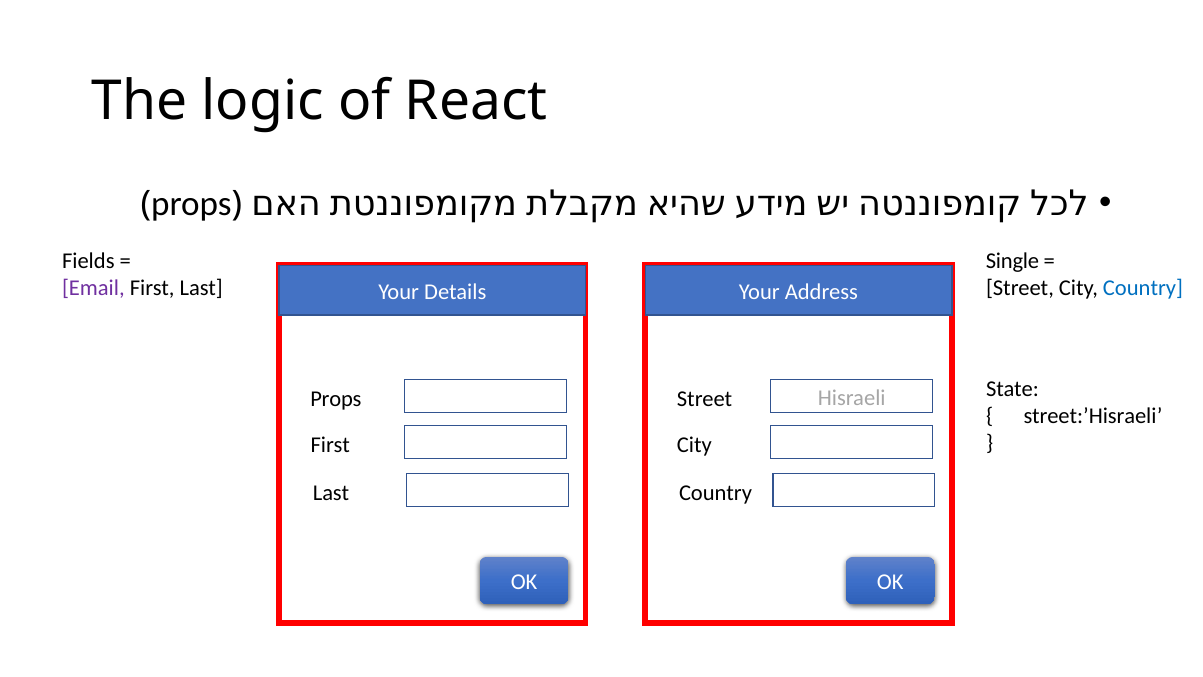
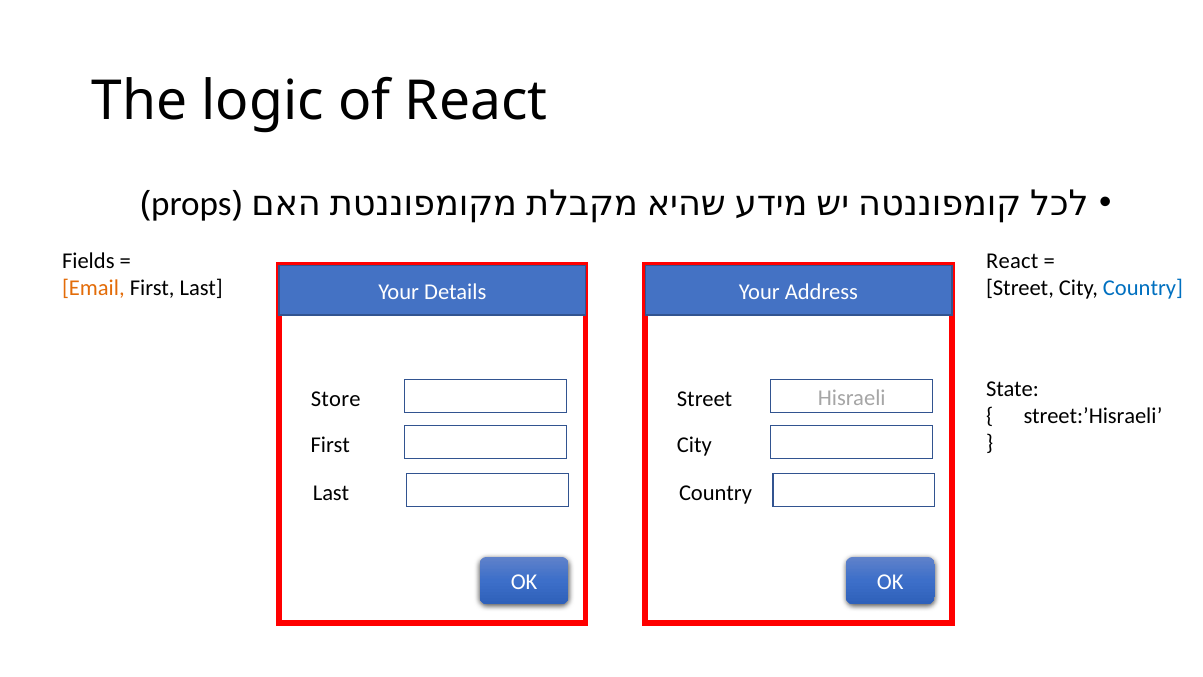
Single at (1012, 261): Single -> React
Email colour: purple -> orange
Props at (336, 399): Props -> Store
